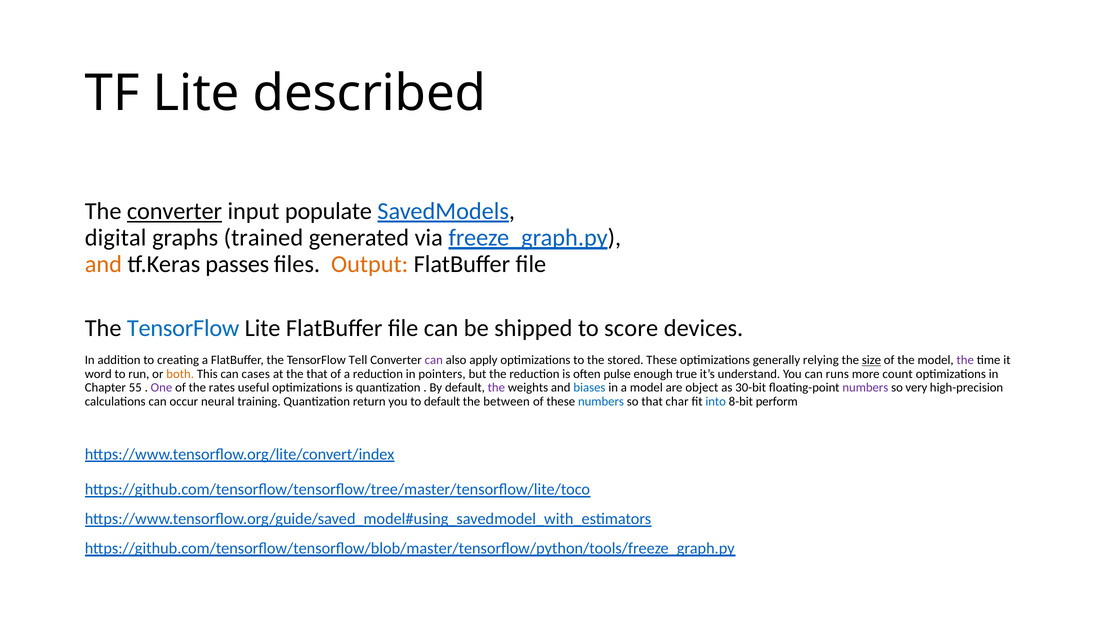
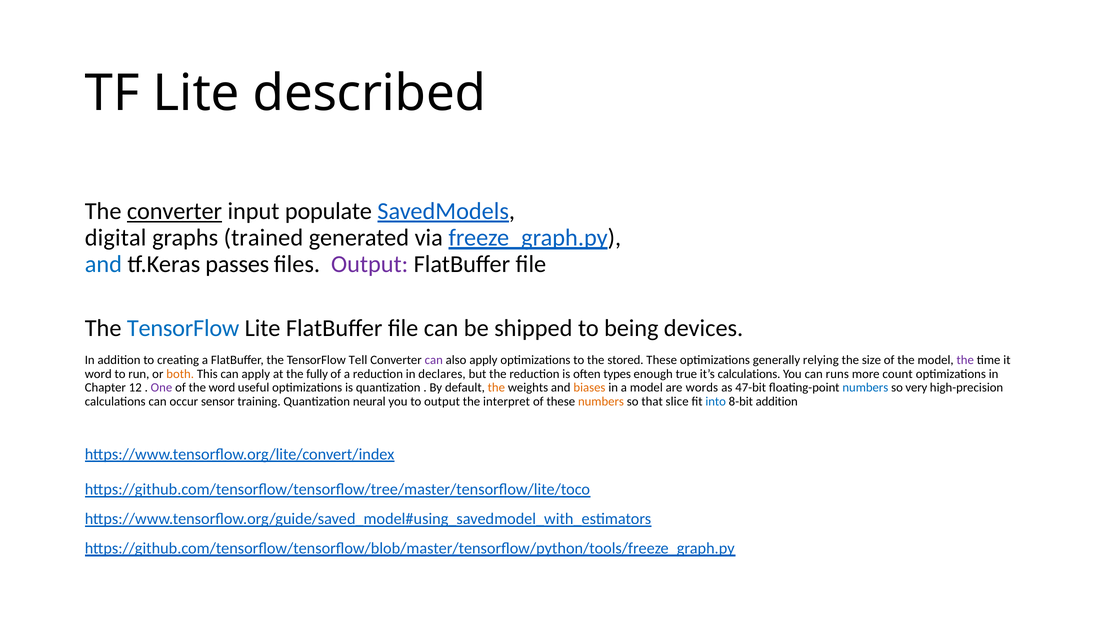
and at (103, 264) colour: orange -> blue
Output at (370, 264) colour: orange -> purple
score: score -> being
size underline: present -> none
can cases: cases -> apply
the that: that -> fully
pointers: pointers -> declares
pulse: pulse -> types
it’s understand: understand -> calculations
55: 55 -> 12
the rates: rates -> word
the at (496, 387) colour: purple -> orange
biases colour: blue -> orange
object: object -> words
30-bit: 30-bit -> 47-bit
numbers at (865, 387) colour: purple -> blue
neural: neural -> sensor
return: return -> neural
to default: default -> output
between: between -> interpret
numbers at (601, 401) colour: blue -> orange
char: char -> slice
8-bit perform: perform -> addition
